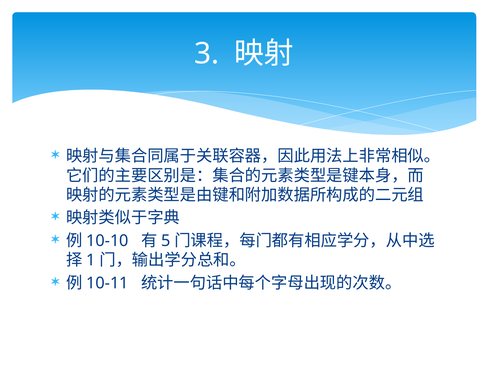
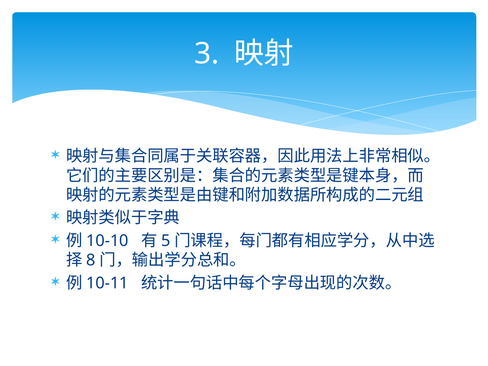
1: 1 -> 8
